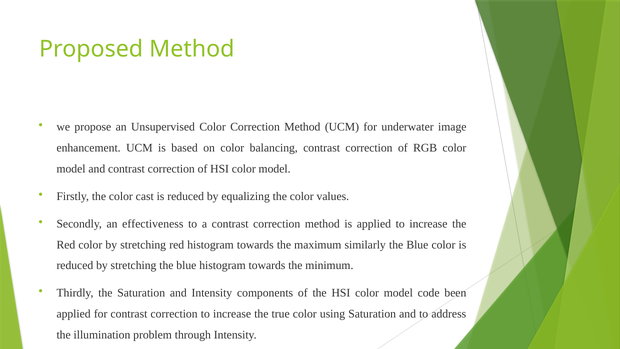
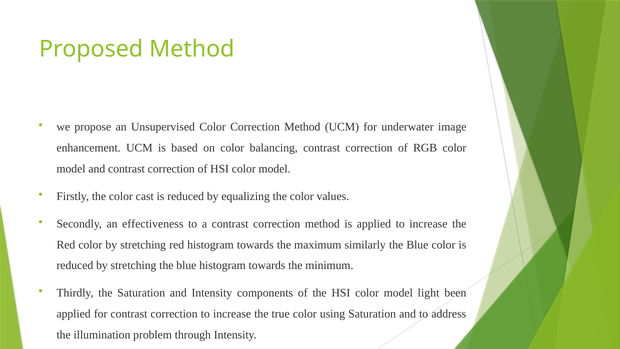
code: code -> light
